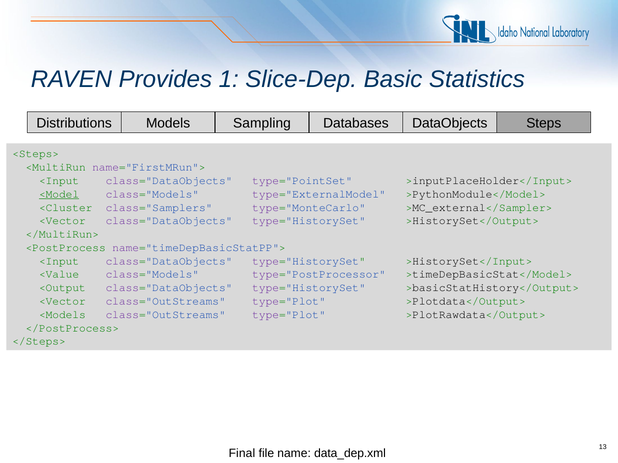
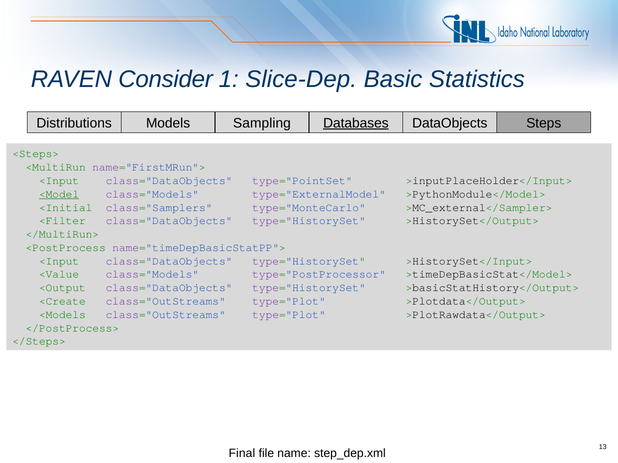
Provides: Provides -> Consider
Databases underline: none -> present
<Cluster: <Cluster -> <Initial
<Vector at (62, 221): <Vector -> <Filter
<Vector at (62, 301): <Vector -> <Create
data_dep.xml: data_dep.xml -> step_dep.xml
